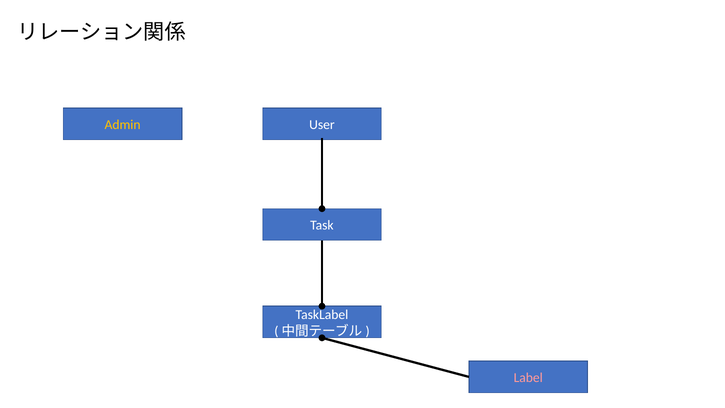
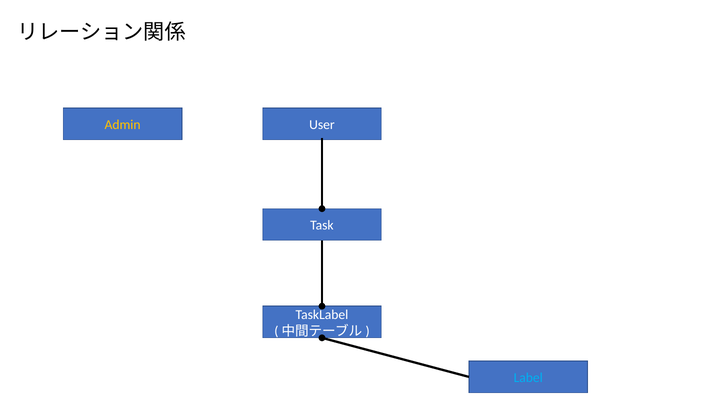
Label colour: pink -> light blue
